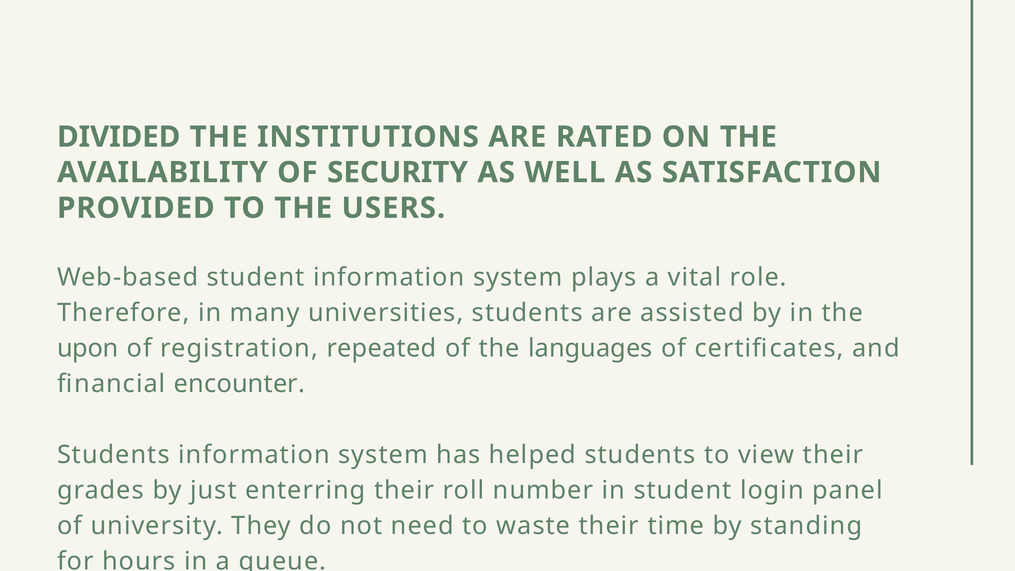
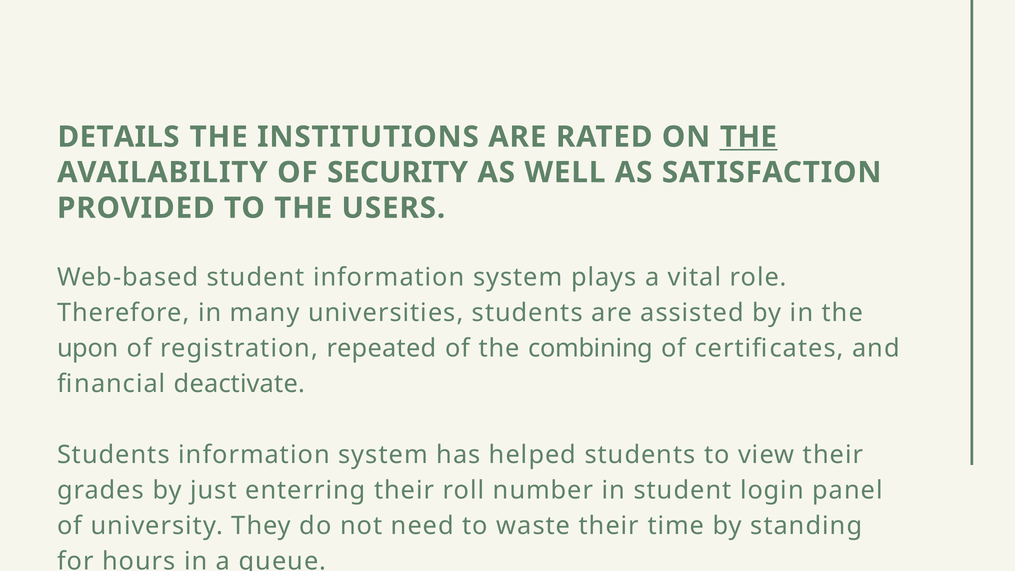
DIVIDED: DIVIDED -> DETAILS
THE at (748, 137) underline: none -> present
languages: languages -> combining
encounter: encounter -> deactivate
